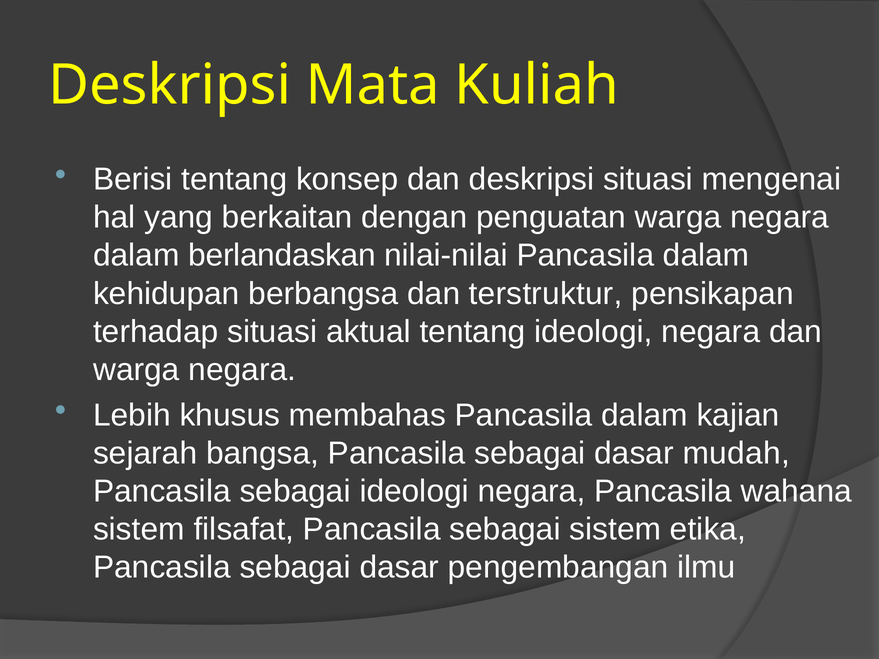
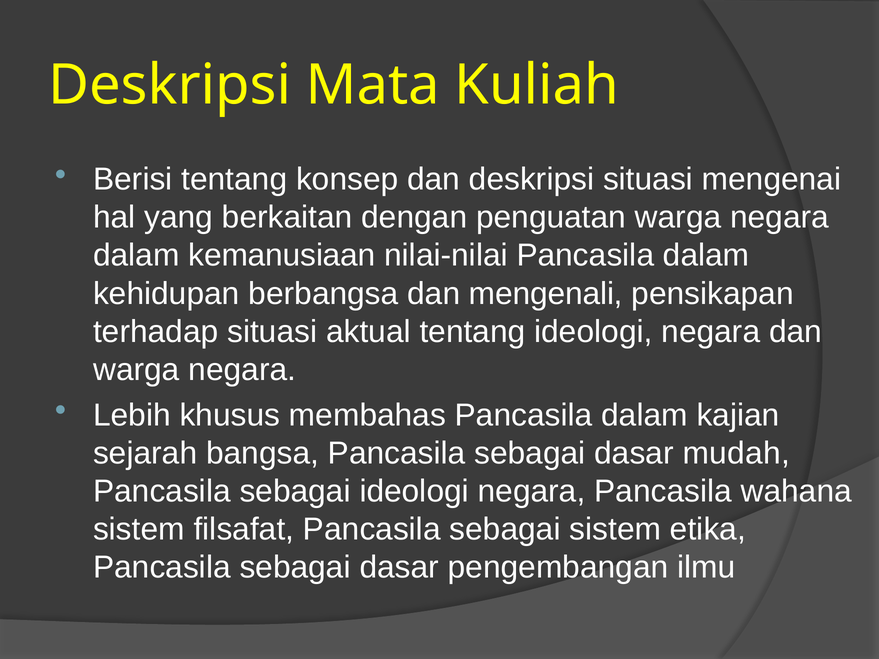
berlandaskan: berlandaskan -> kemanusiaan
terstruktur: terstruktur -> mengenali
